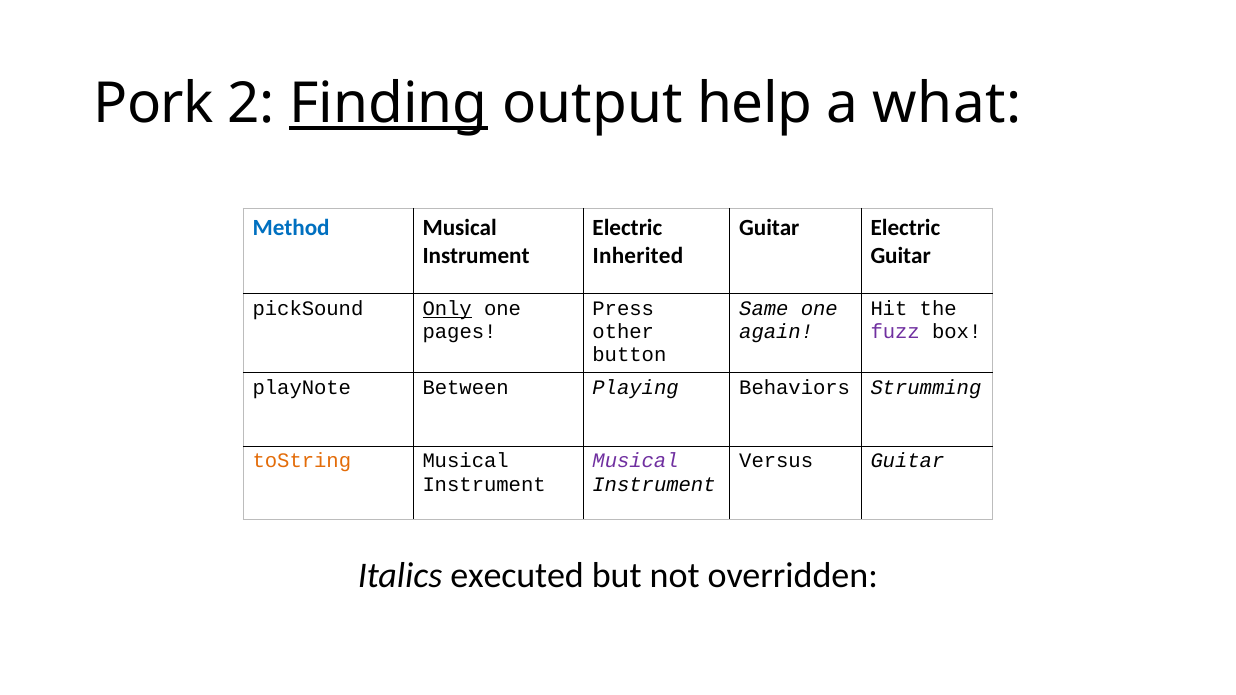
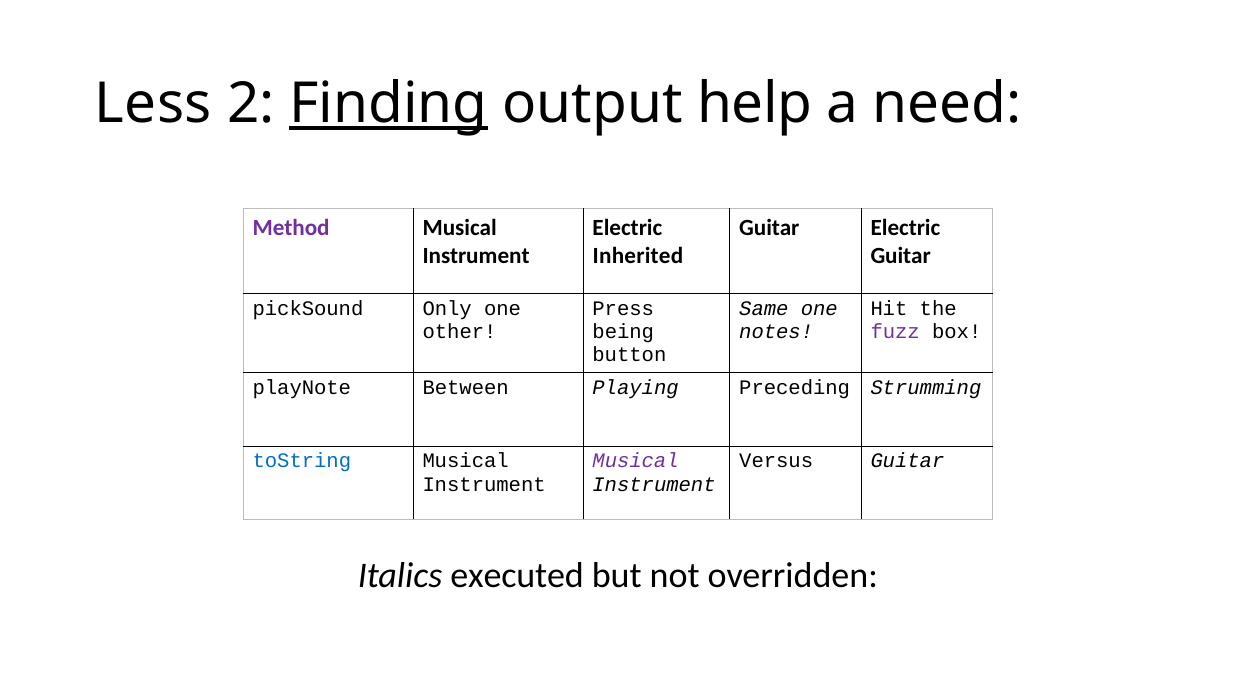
Pork: Pork -> Less
what: what -> need
Method colour: blue -> purple
Only underline: present -> none
pages: pages -> other
other: other -> being
again: again -> notes
Behaviors: Behaviors -> Preceding
toString colour: orange -> blue
